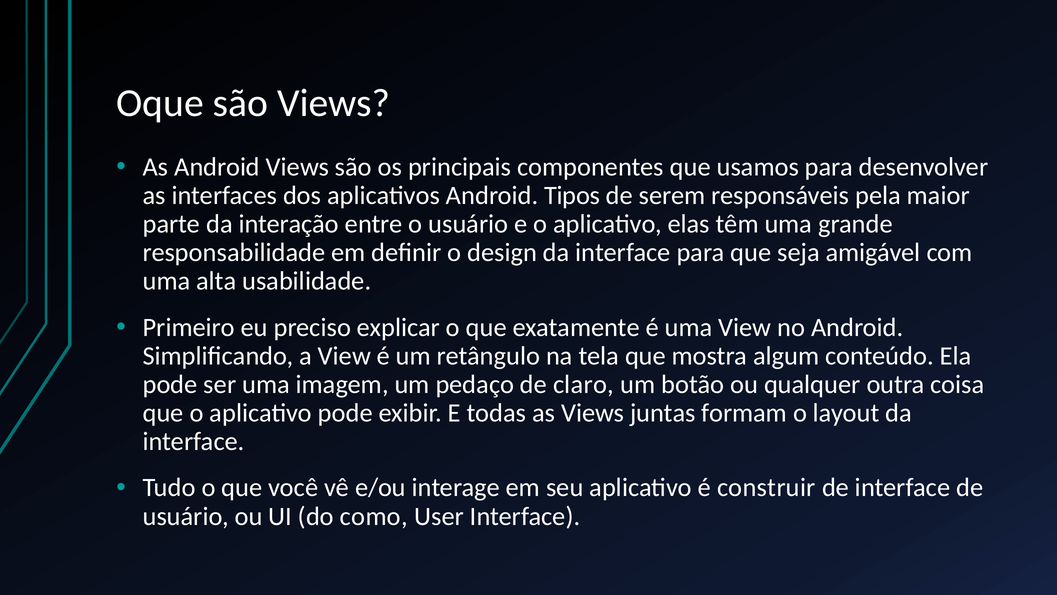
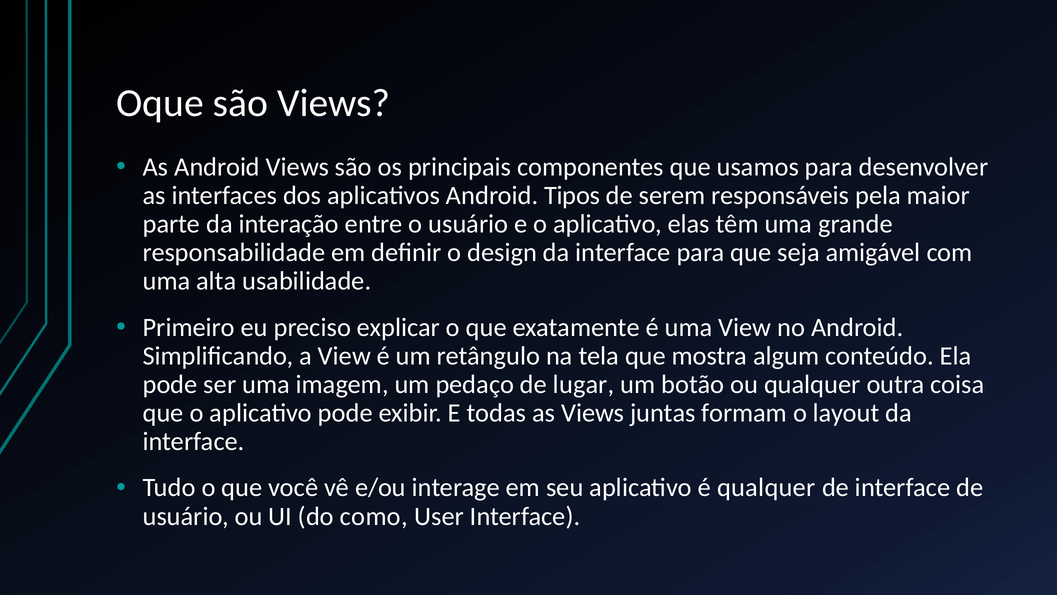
claro: claro -> lugar
é construir: construir -> qualquer
